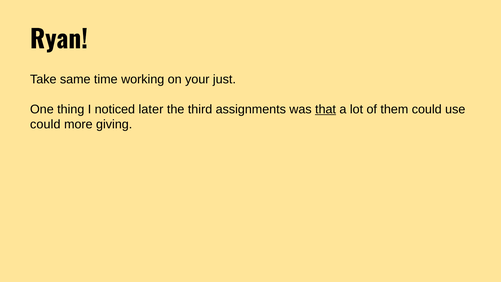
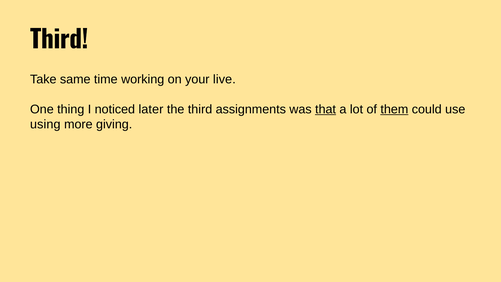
Ryan at (59, 40): Ryan -> Third
just: just -> live
them underline: none -> present
could at (45, 124): could -> using
